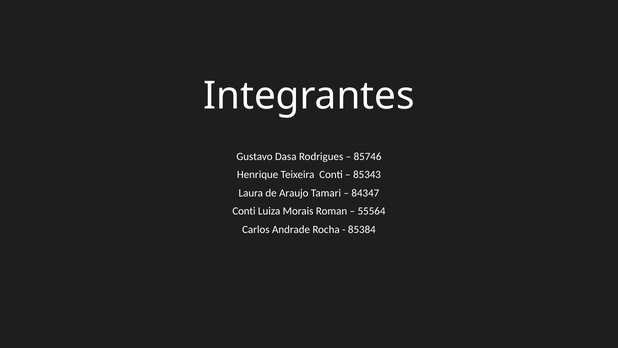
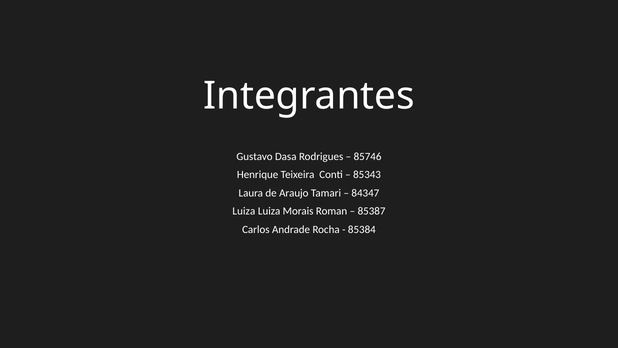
Conti at (244, 211): Conti -> Luiza
55564: 55564 -> 85387
